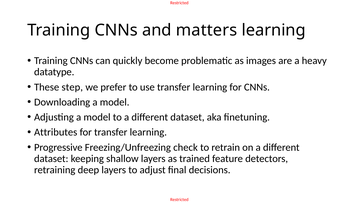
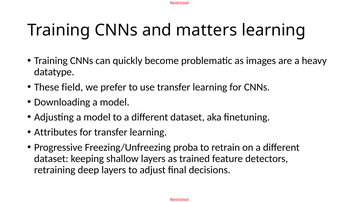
step: step -> field
check: check -> proba
